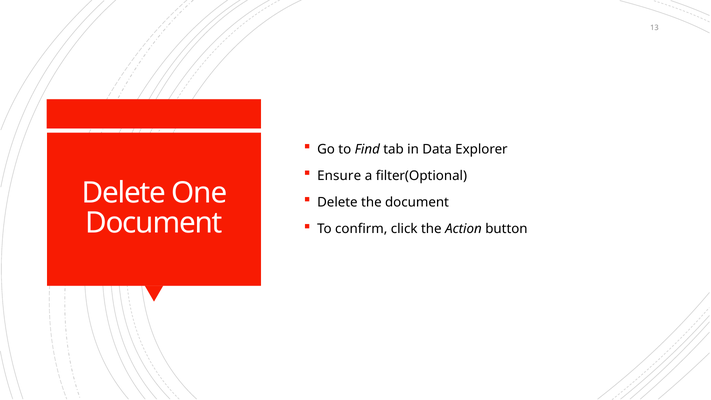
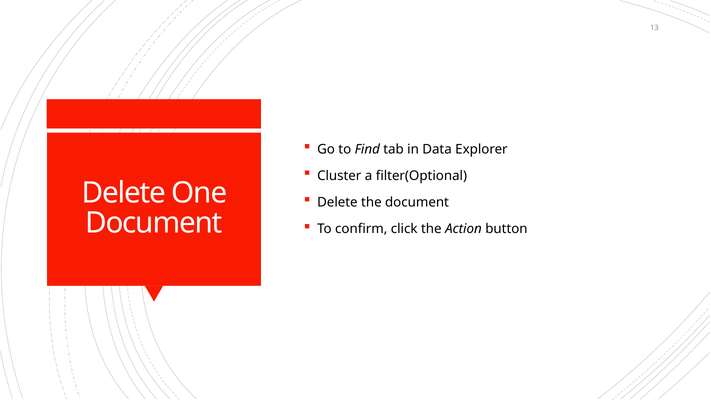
Ensure: Ensure -> Cluster
